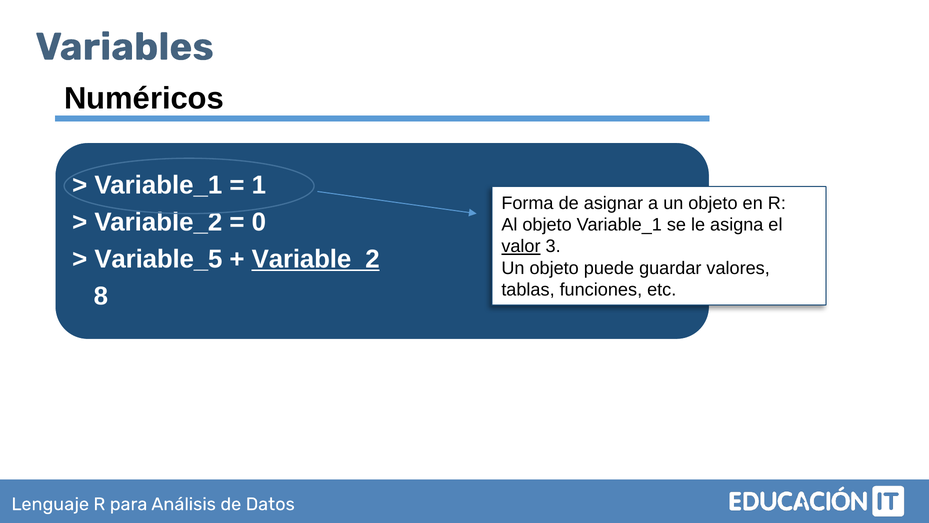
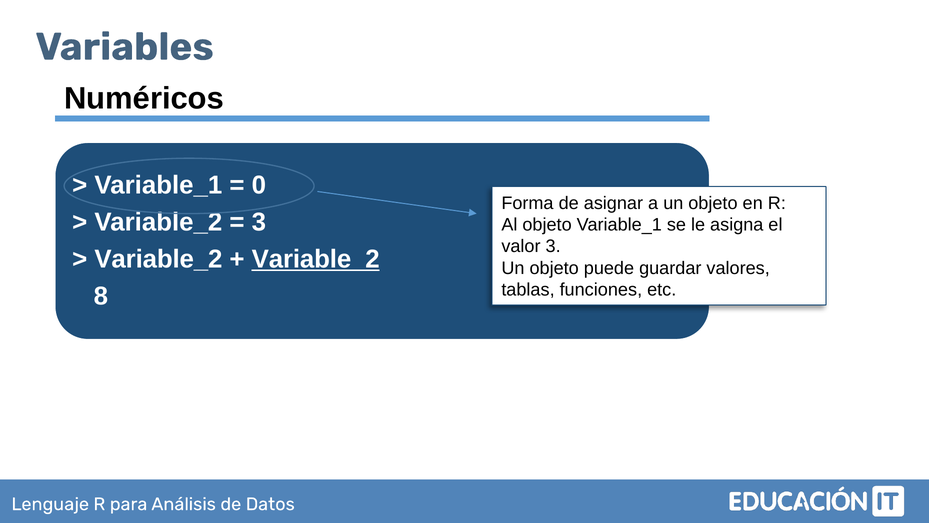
1: 1 -> 0
0 at (259, 222): 0 -> 3
valor underline: present -> none
Variable_5 at (158, 259): Variable_5 -> Variable_2
